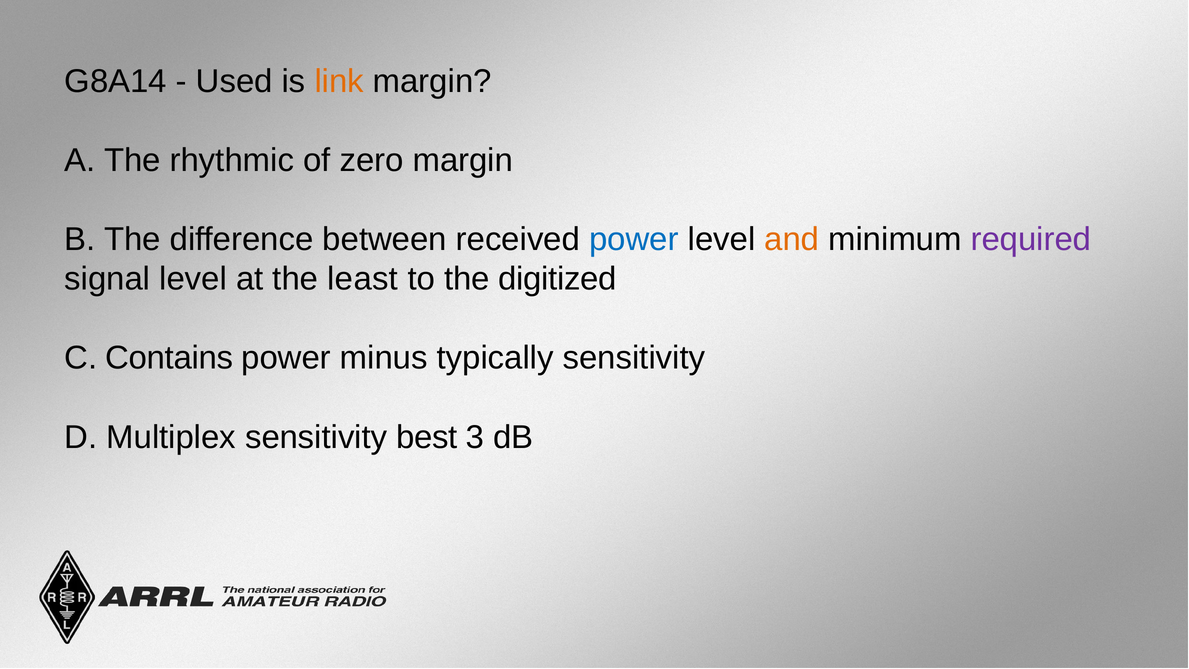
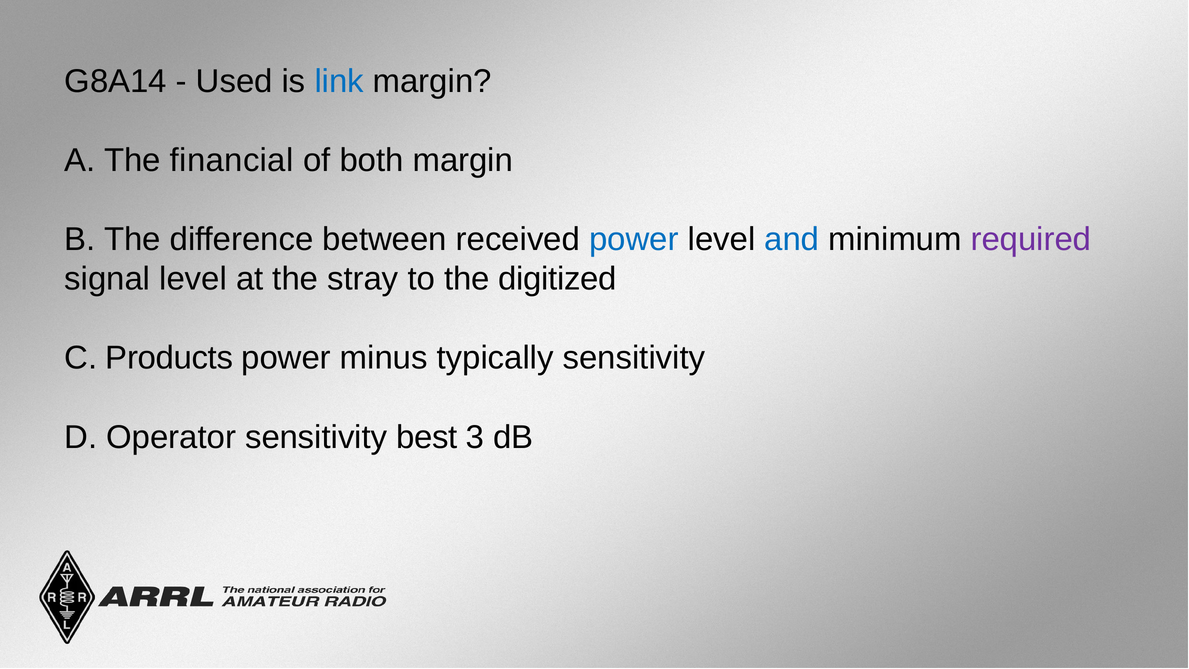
link colour: orange -> blue
rhythmic: rhythmic -> financial
zero: zero -> both
and colour: orange -> blue
least: least -> stray
Contains: Contains -> Products
Multiplex: Multiplex -> Operator
